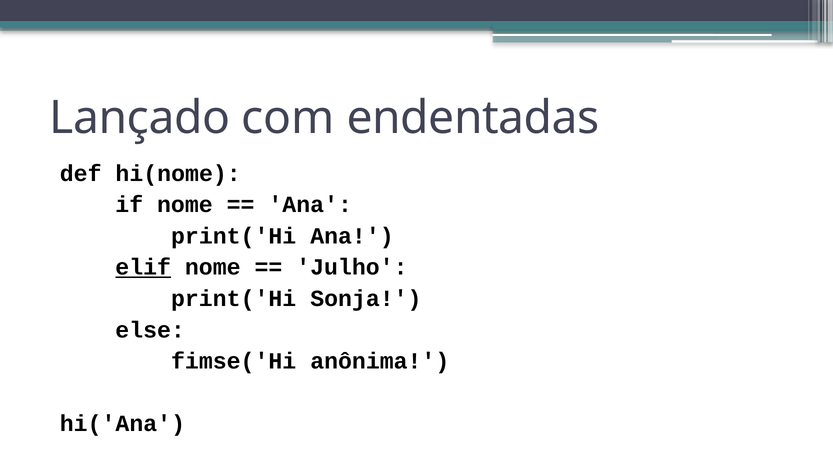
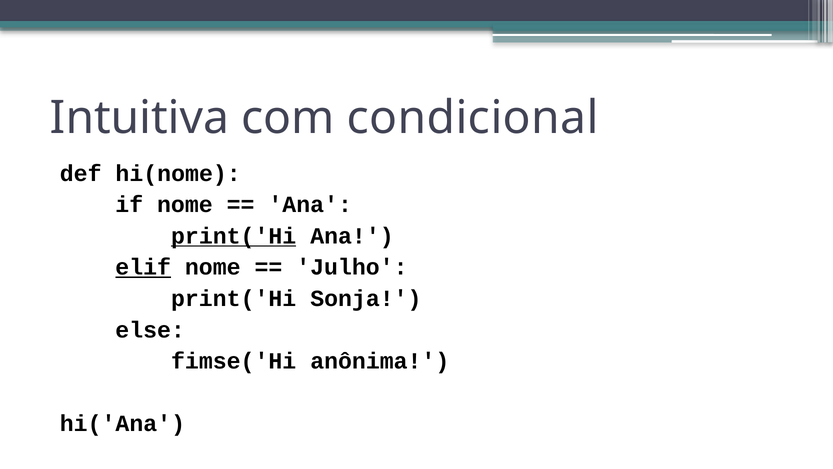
Lançado: Lançado -> Intuitiva
endentadas: endentadas -> condicional
print('Hi at (234, 236) underline: none -> present
